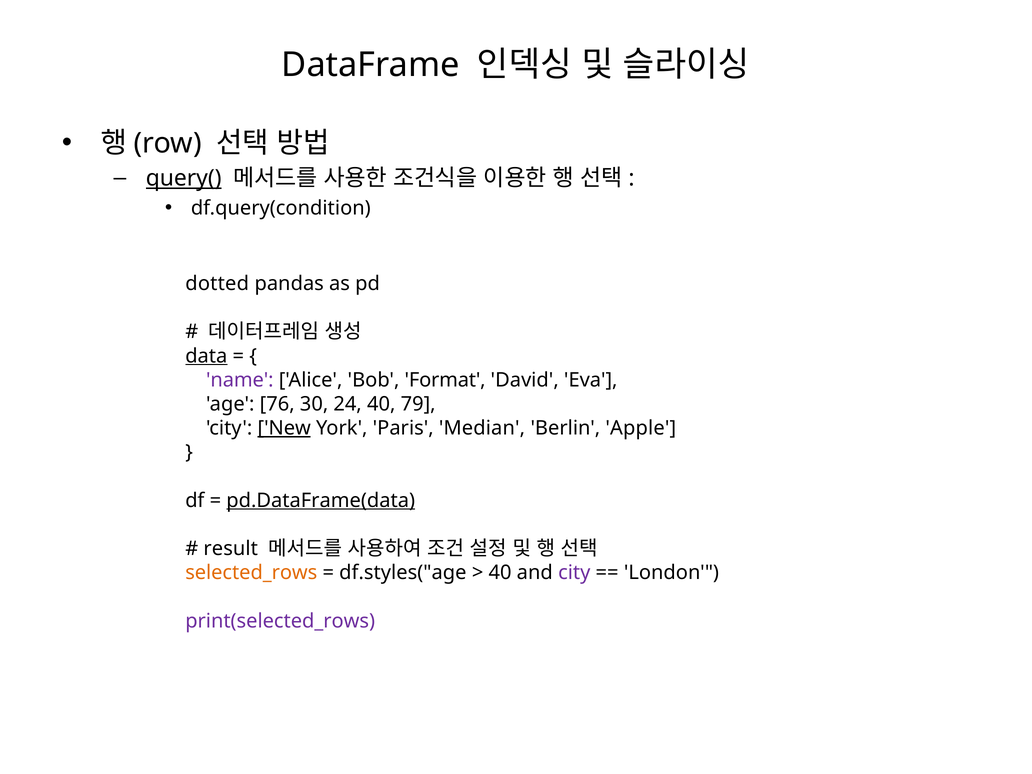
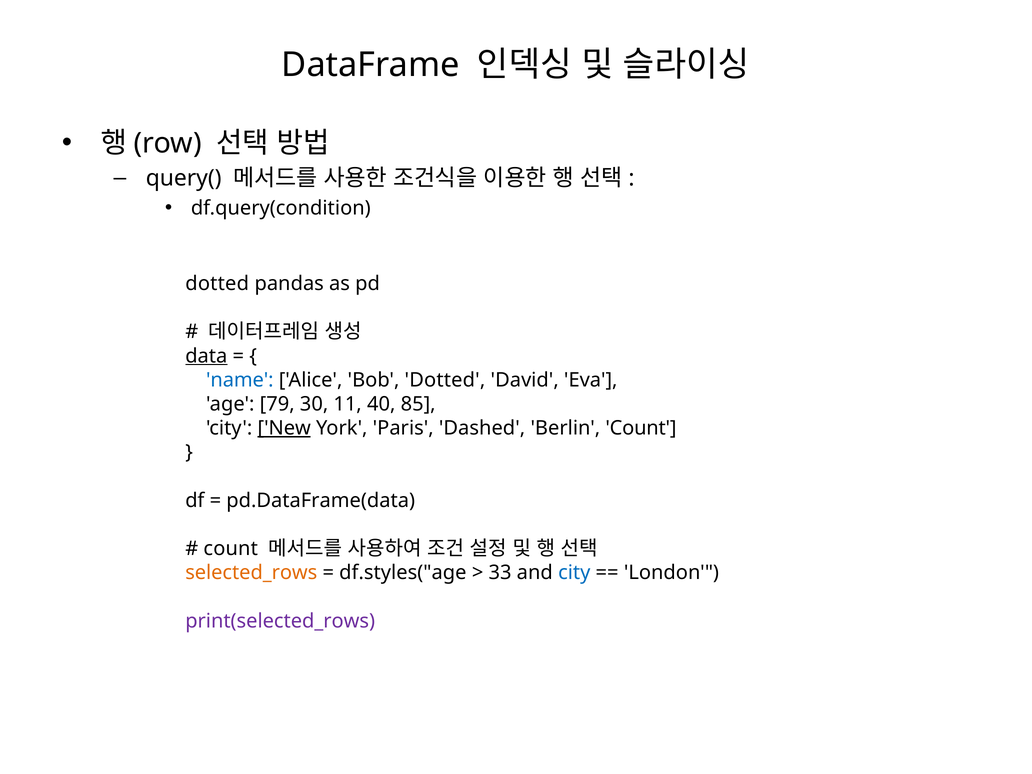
query( underline: present -> none
name colour: purple -> blue
Bob Format: Format -> Dotted
76: 76 -> 79
24: 24 -> 11
79: 79 -> 85
Median: Median -> Dashed
Berlin Apple: Apple -> Count
pd.DataFrame(data underline: present -> none
result at (231, 549): result -> count
40 at (500, 573): 40 -> 33
city at (574, 573) colour: purple -> blue
